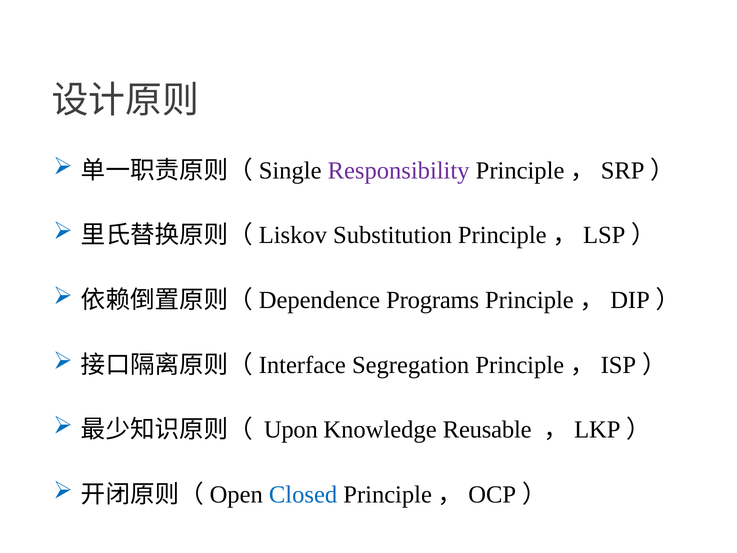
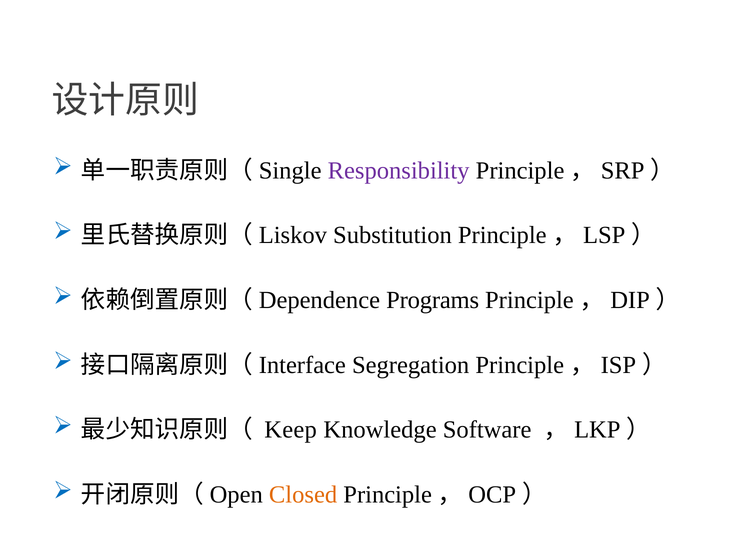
Upon: Upon -> Keep
Reusable: Reusable -> Software
Closed colour: blue -> orange
